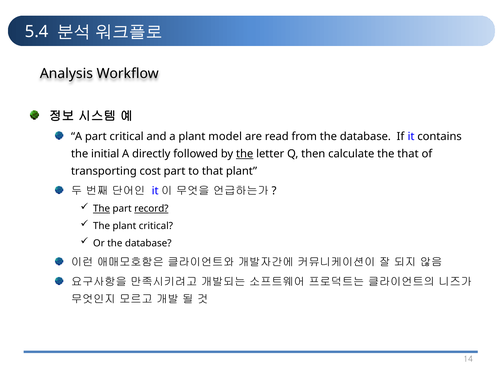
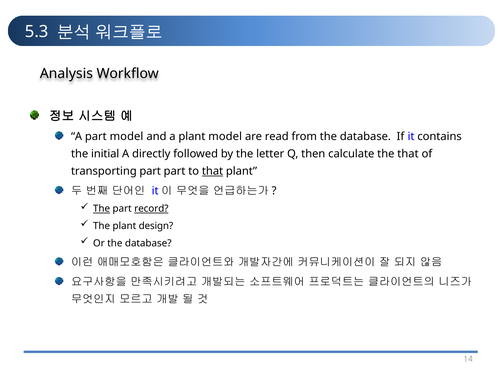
5.4: 5.4 -> 5.3
part critical: critical -> model
the at (245, 154) underline: present -> none
transporting cost: cost -> part
that at (213, 171) underline: none -> present
plant critical: critical -> design
